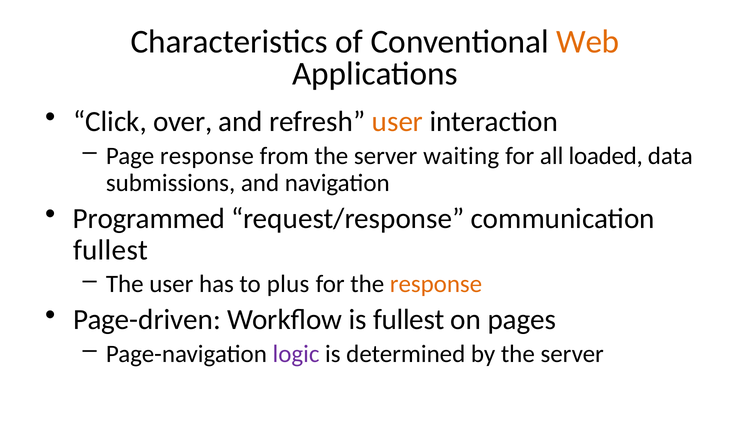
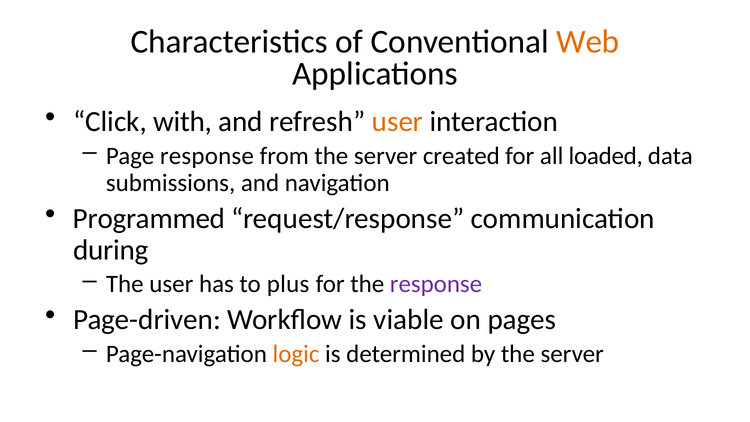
over: over -> with
waiting: waiting -> created
fullest at (111, 250): fullest -> during
response at (436, 284) colour: orange -> purple
is fullest: fullest -> viable
logic colour: purple -> orange
